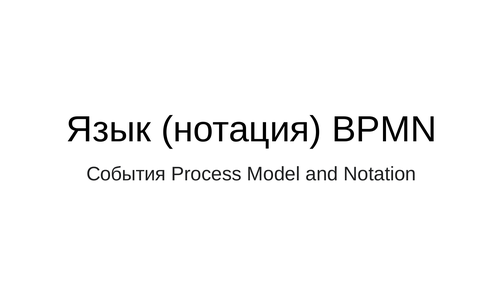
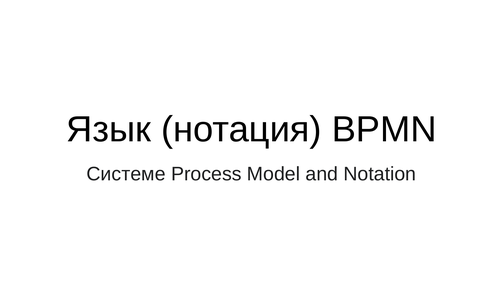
События: События -> Системе
